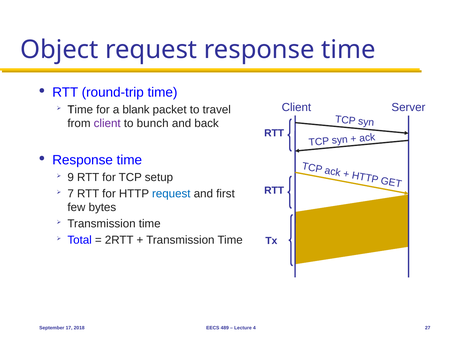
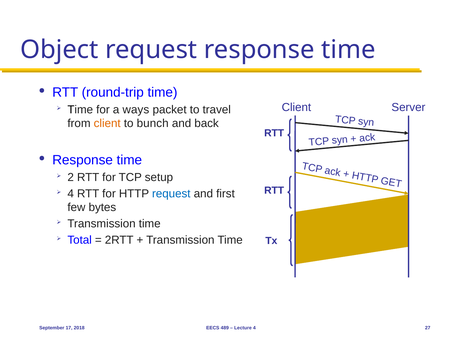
blank: blank -> ways
client at (107, 123) colour: purple -> orange
9: 9 -> 2
7 at (71, 193): 7 -> 4
